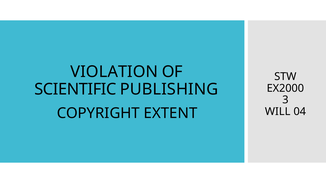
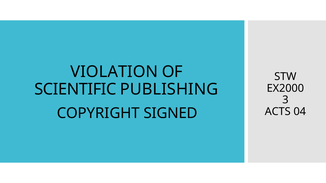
WILL: WILL -> ACTS
EXTENT: EXTENT -> SIGNED
